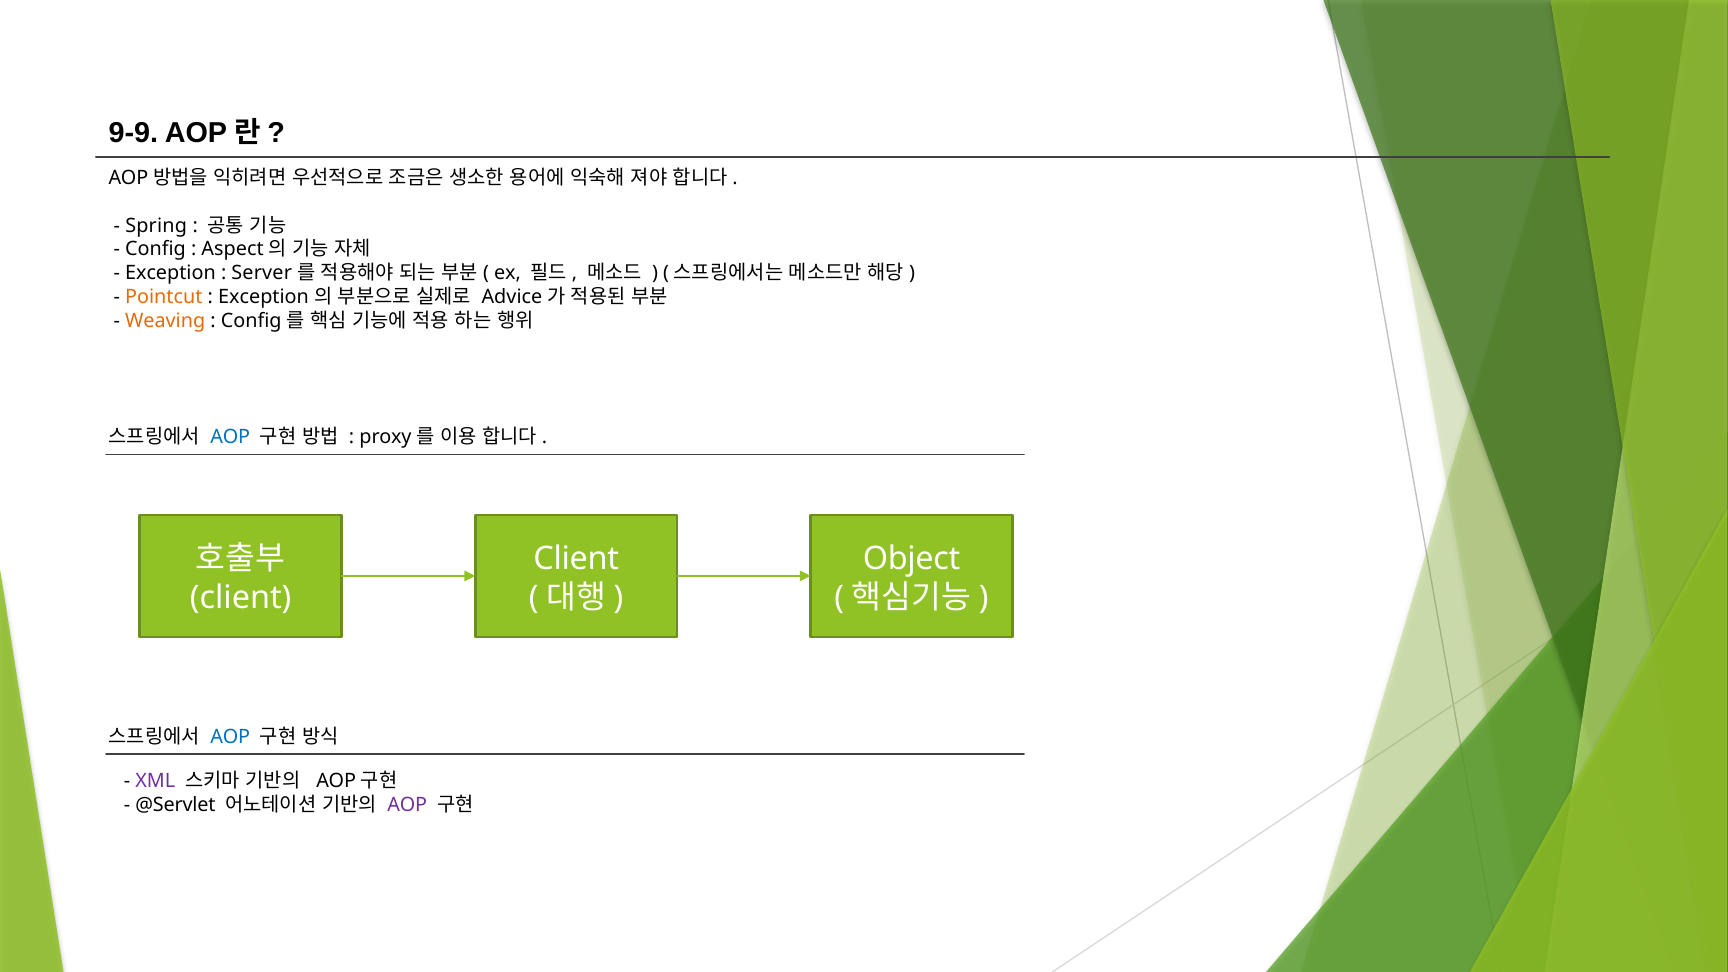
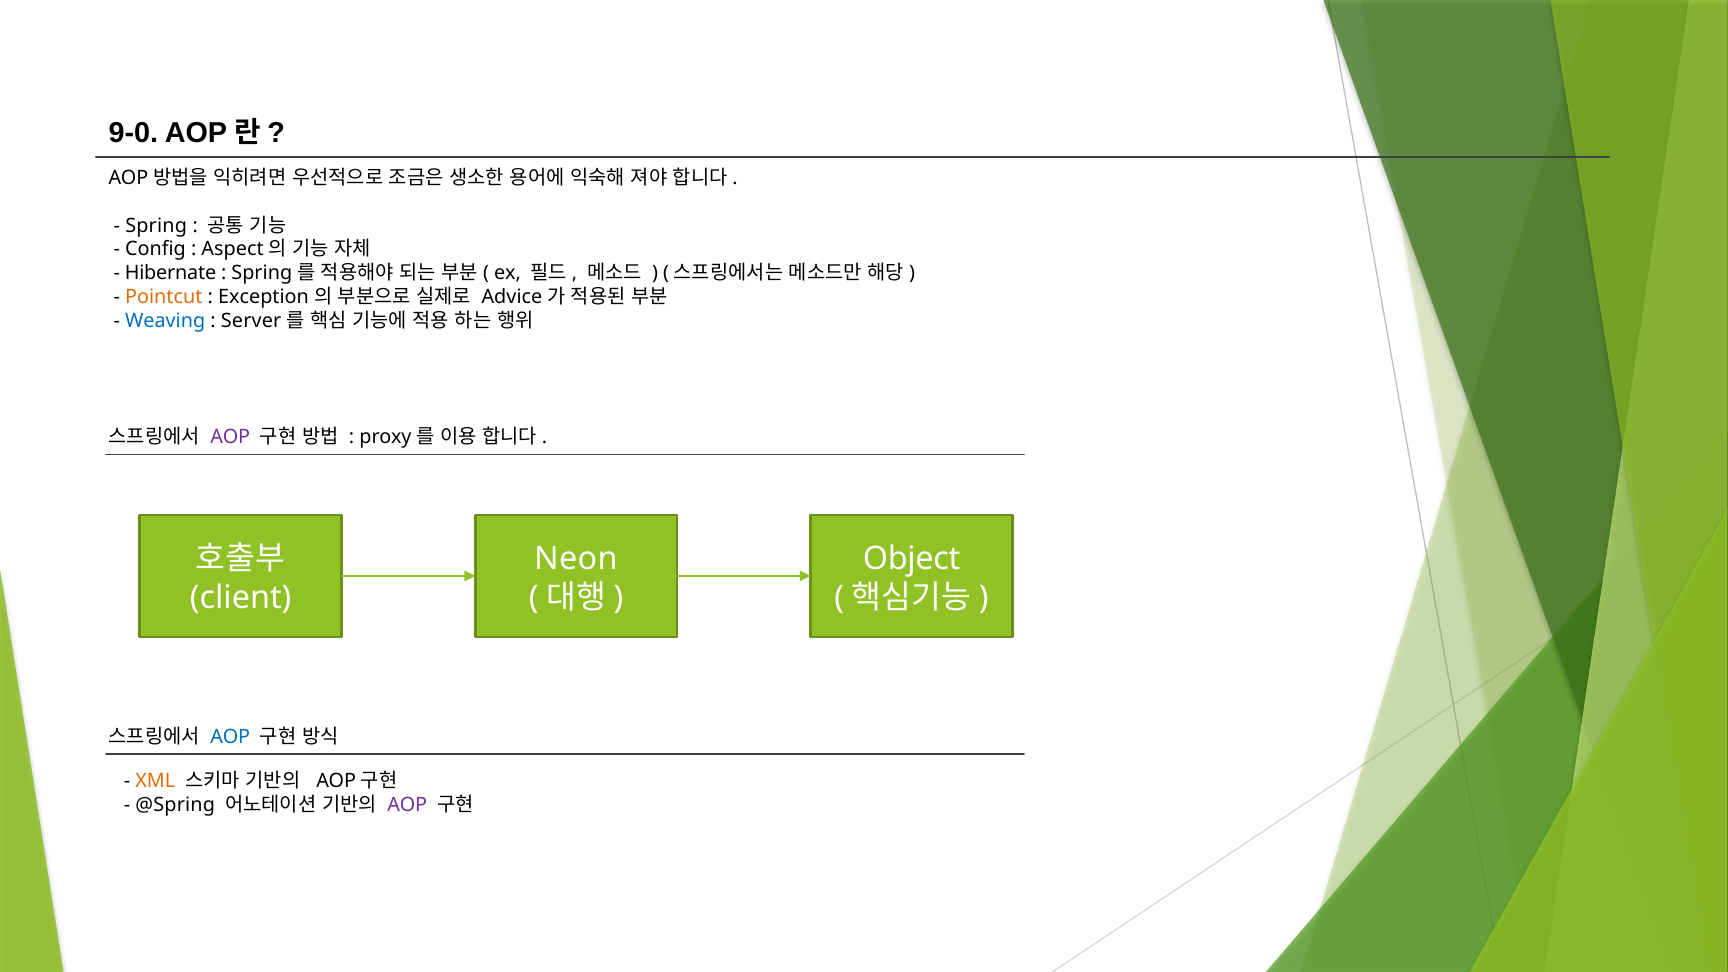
9-9: 9-9 -> 9-0
Exception at (170, 273): Exception -> Hibernate
Server at (262, 273): Server -> Spring
Weaving colour: orange -> blue
Config at (251, 321): Config -> Server
AOP at (230, 437) colour: blue -> purple
Client at (576, 559): Client -> Neon
XML colour: purple -> orange
@Servlet: @Servlet -> @Spring
